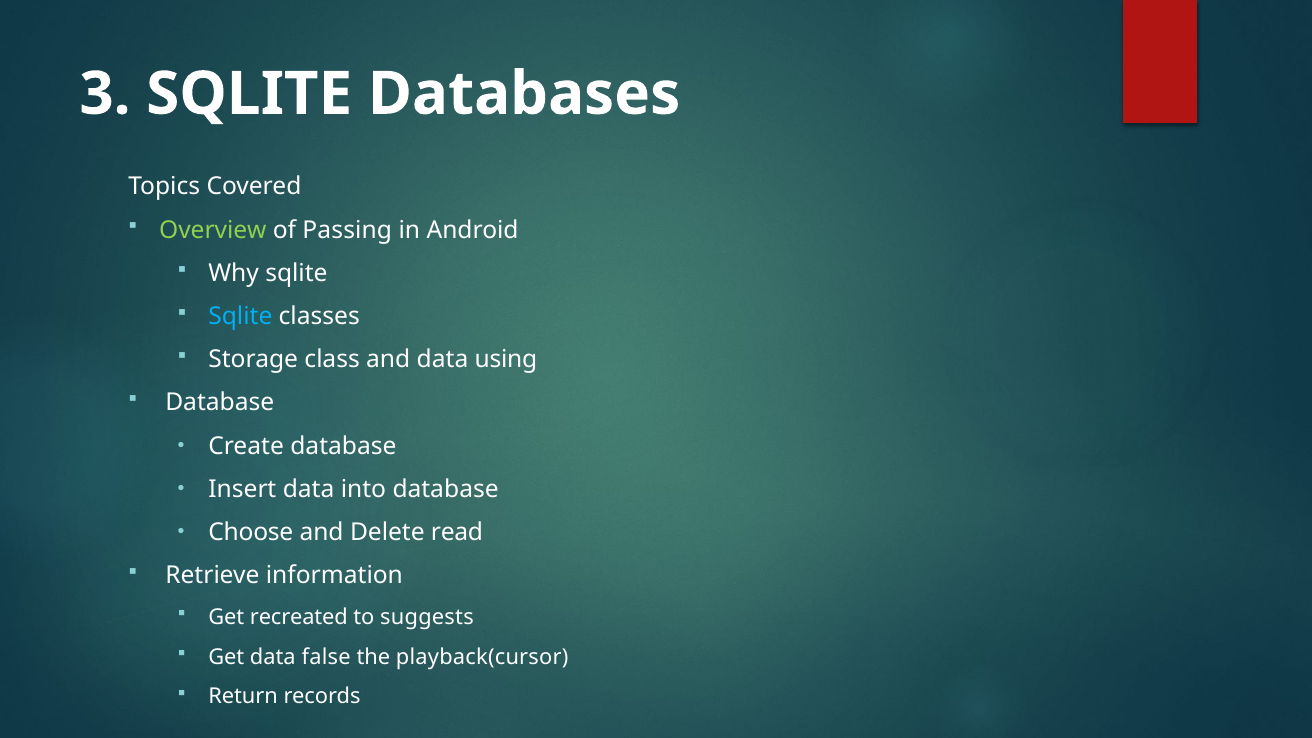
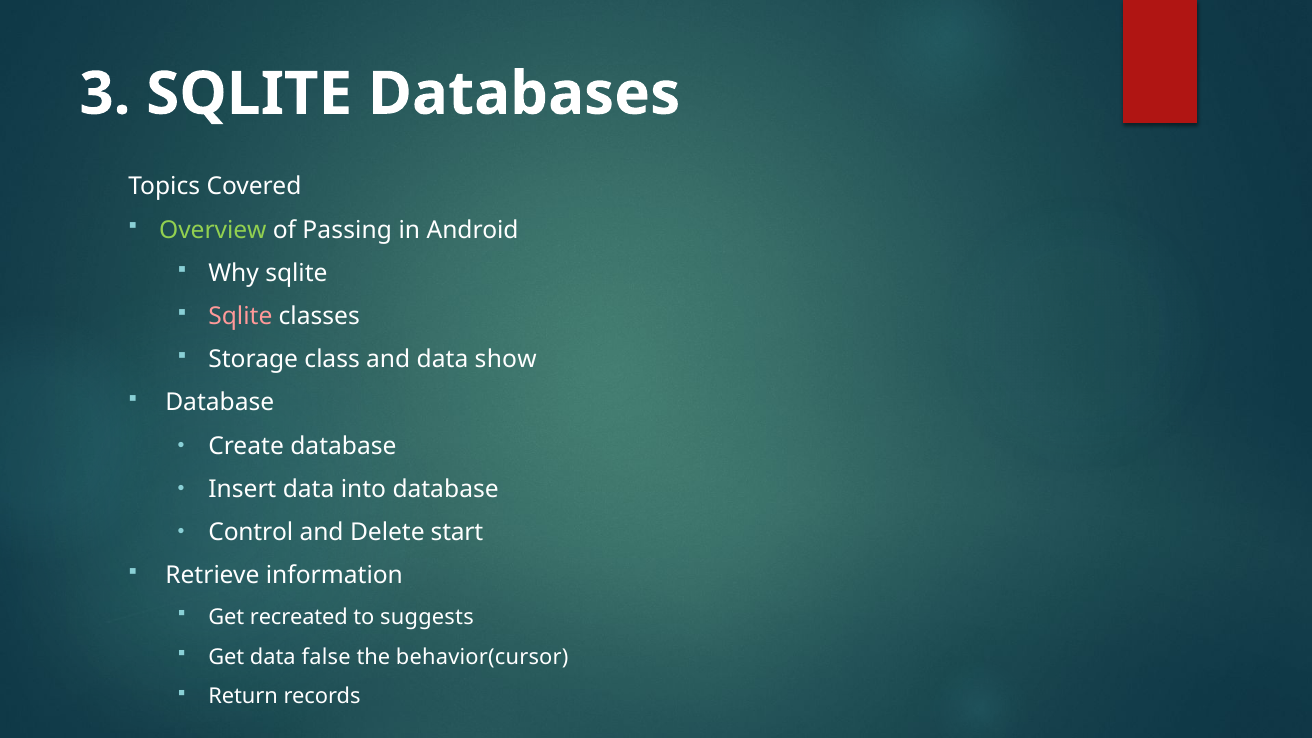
Sqlite at (240, 316) colour: light blue -> pink
using: using -> show
Choose: Choose -> Control
read: read -> start
playback(cursor: playback(cursor -> behavior(cursor
